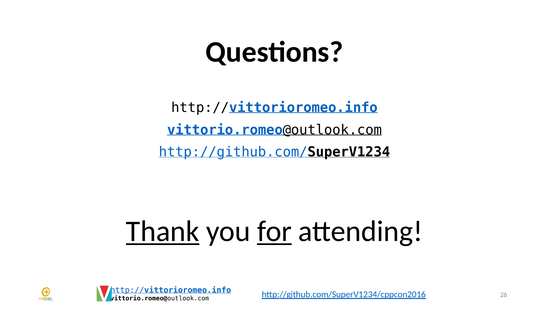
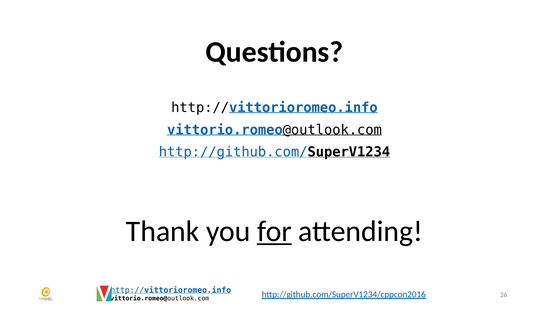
Thank underline: present -> none
